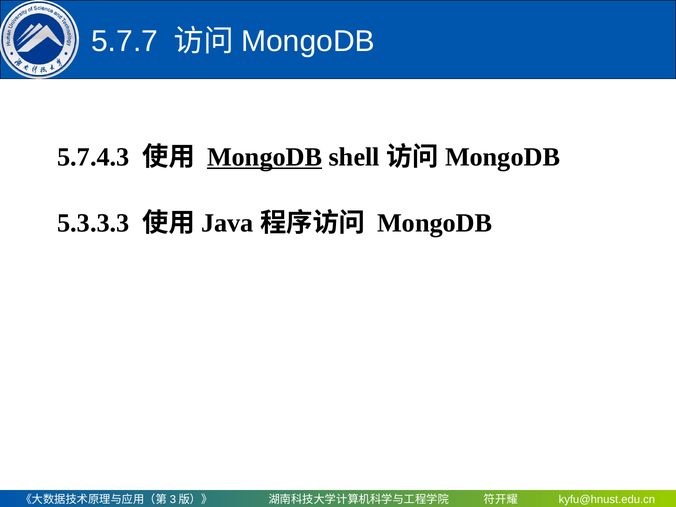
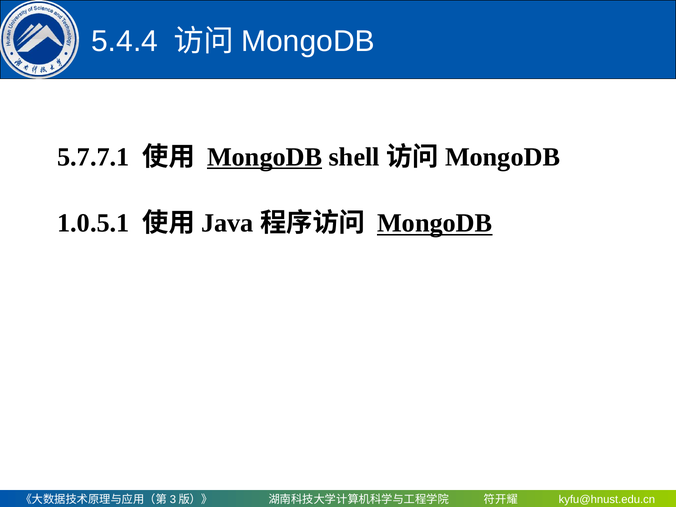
5.7.7: 5.7.7 -> 5.4.4
5.7.4.3: 5.7.4.3 -> 5.7.7.1
5.3.3.3: 5.3.3.3 -> 1.0.5.1
MongoDB at (435, 223) underline: none -> present
